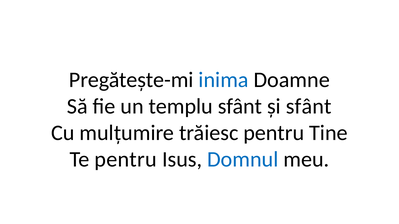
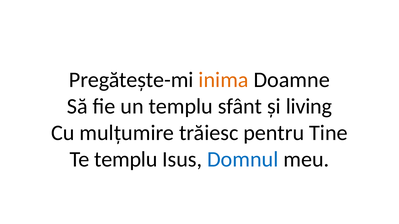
inima colour: blue -> orange
și sfânt: sfânt -> living
Te pentru: pentru -> templu
